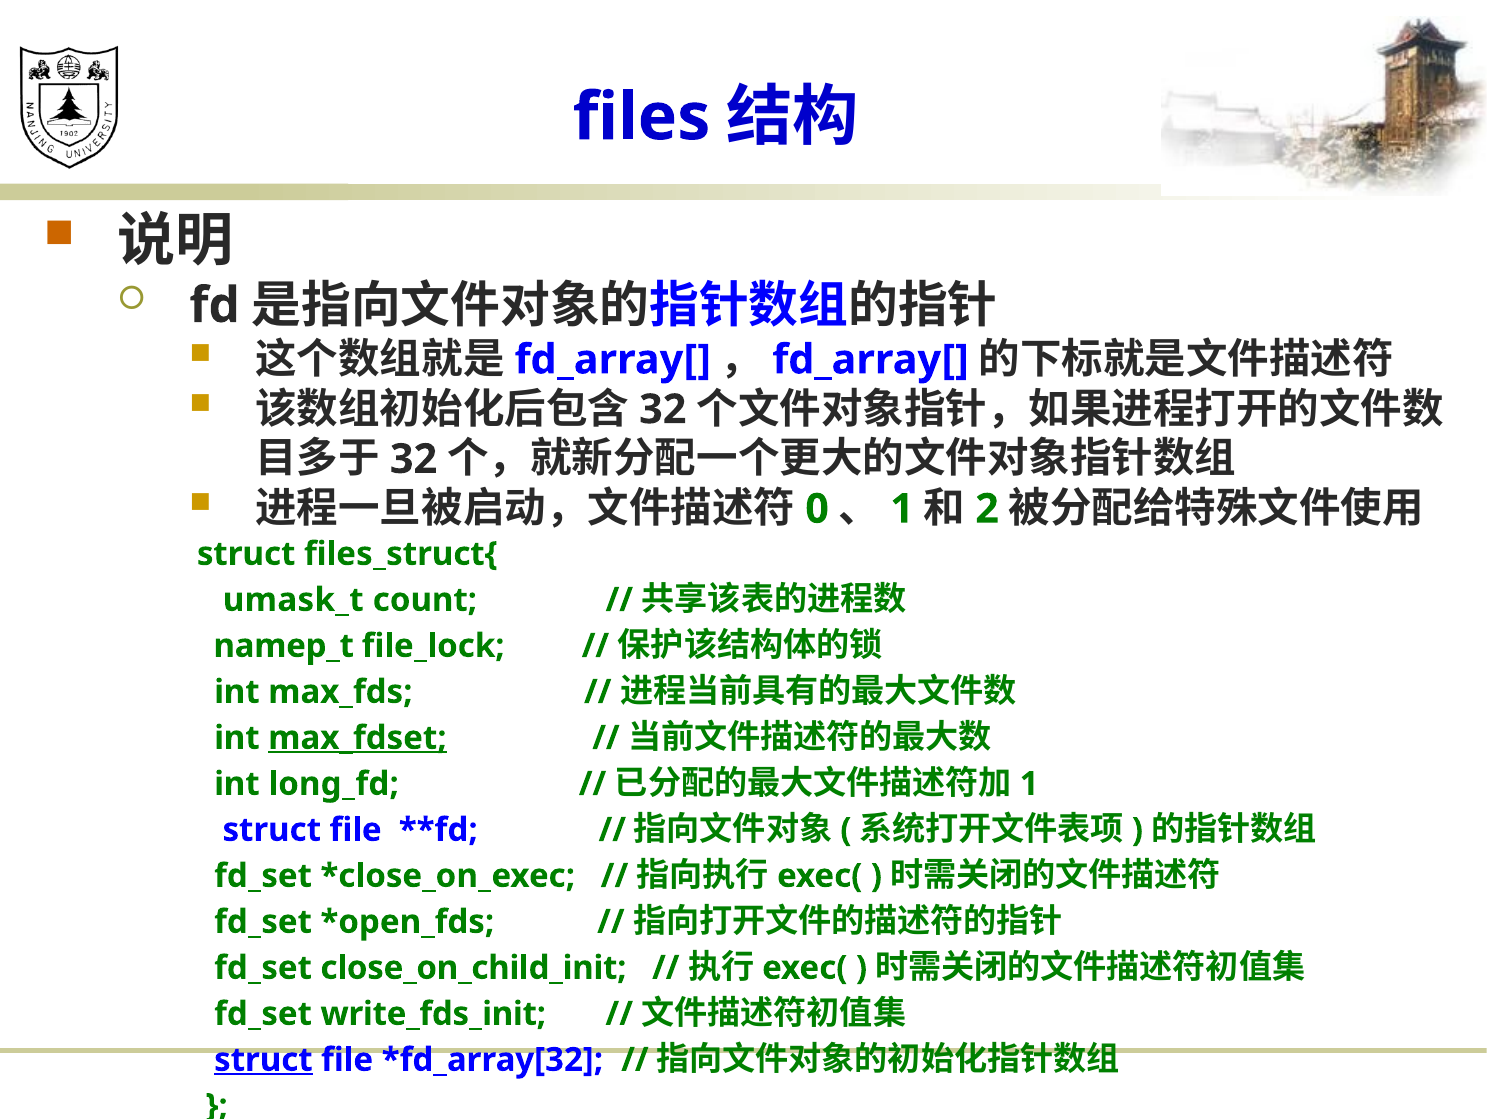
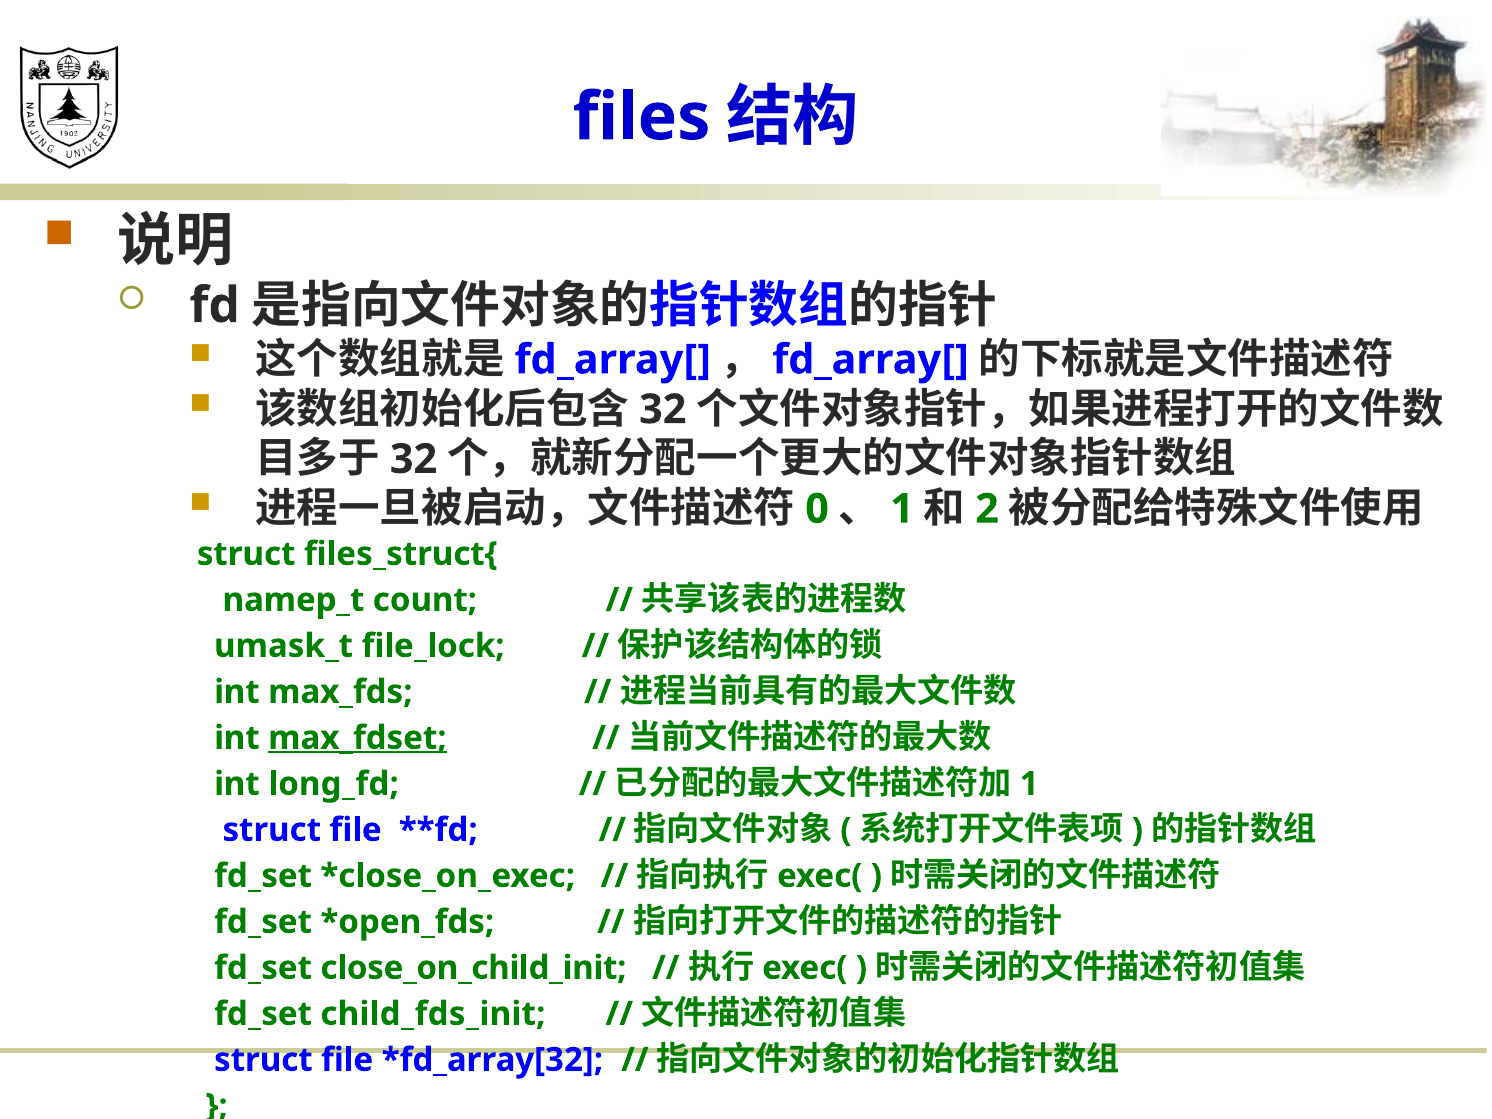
umask_t: umask_t -> namep_t
namep_t: namep_t -> umask_t
write_fds_init: write_fds_init -> child_fds_init
struct at (263, 1060) underline: present -> none
